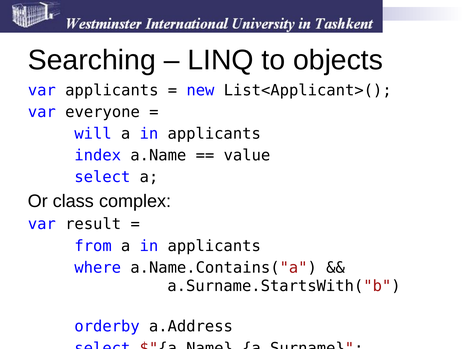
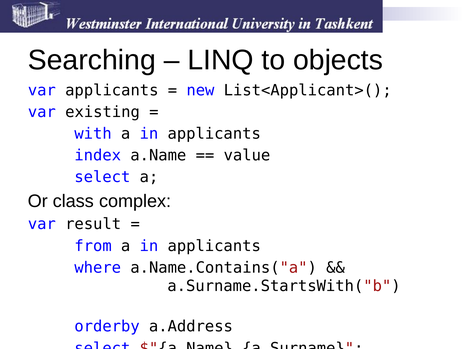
everyone: everyone -> existing
will: will -> with
